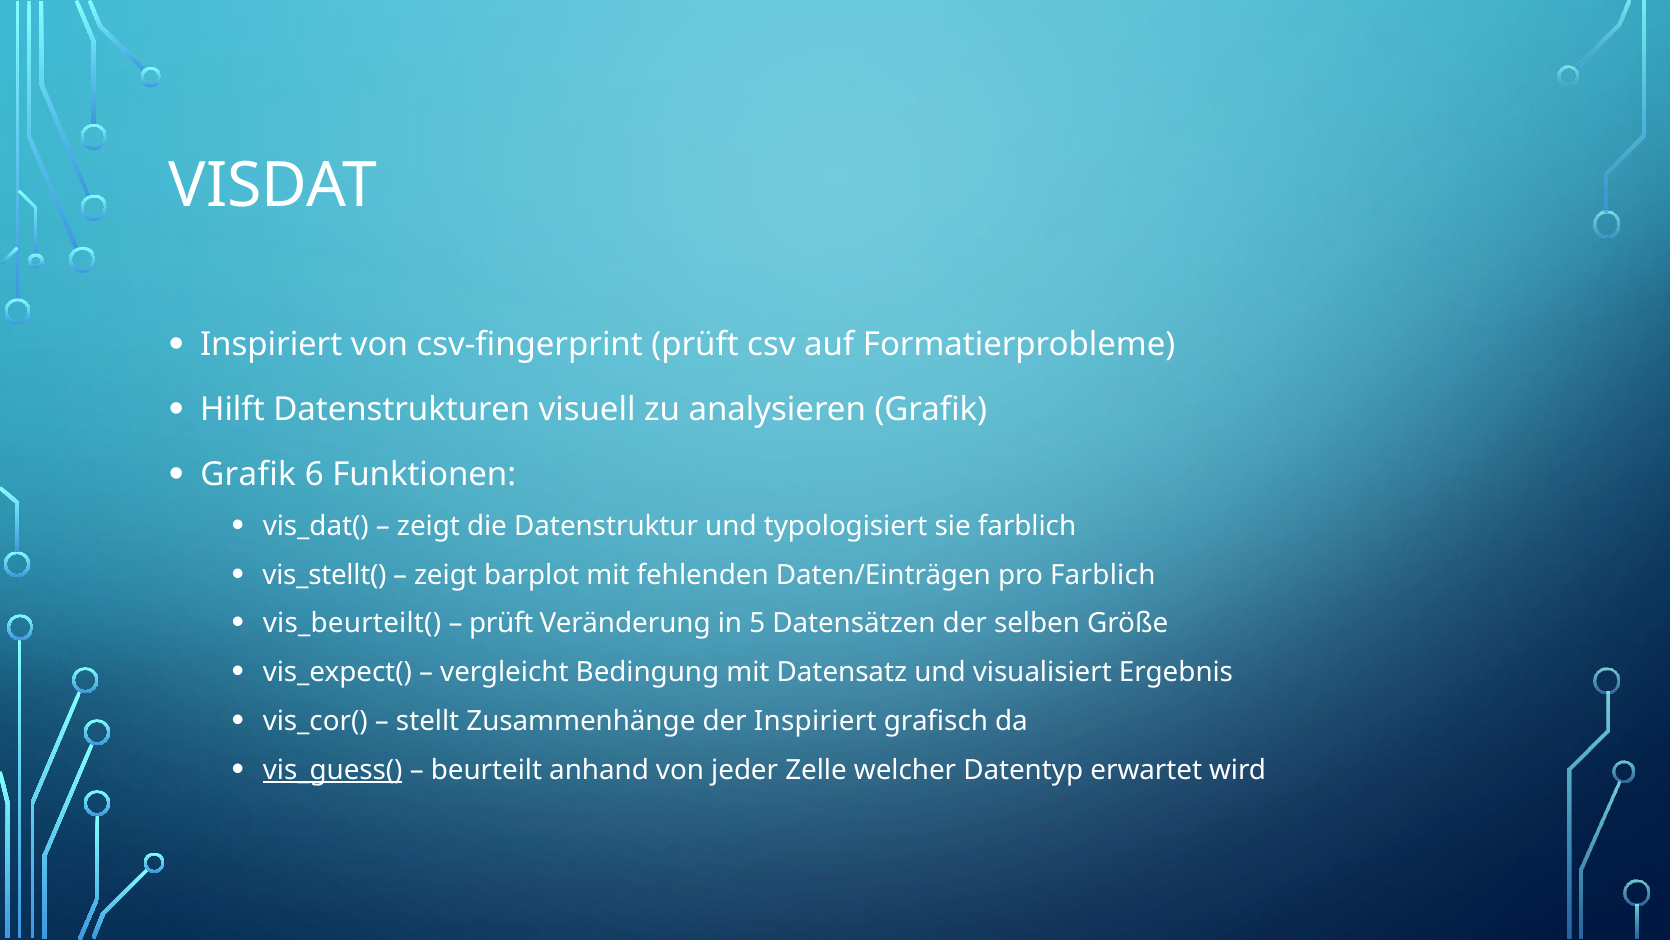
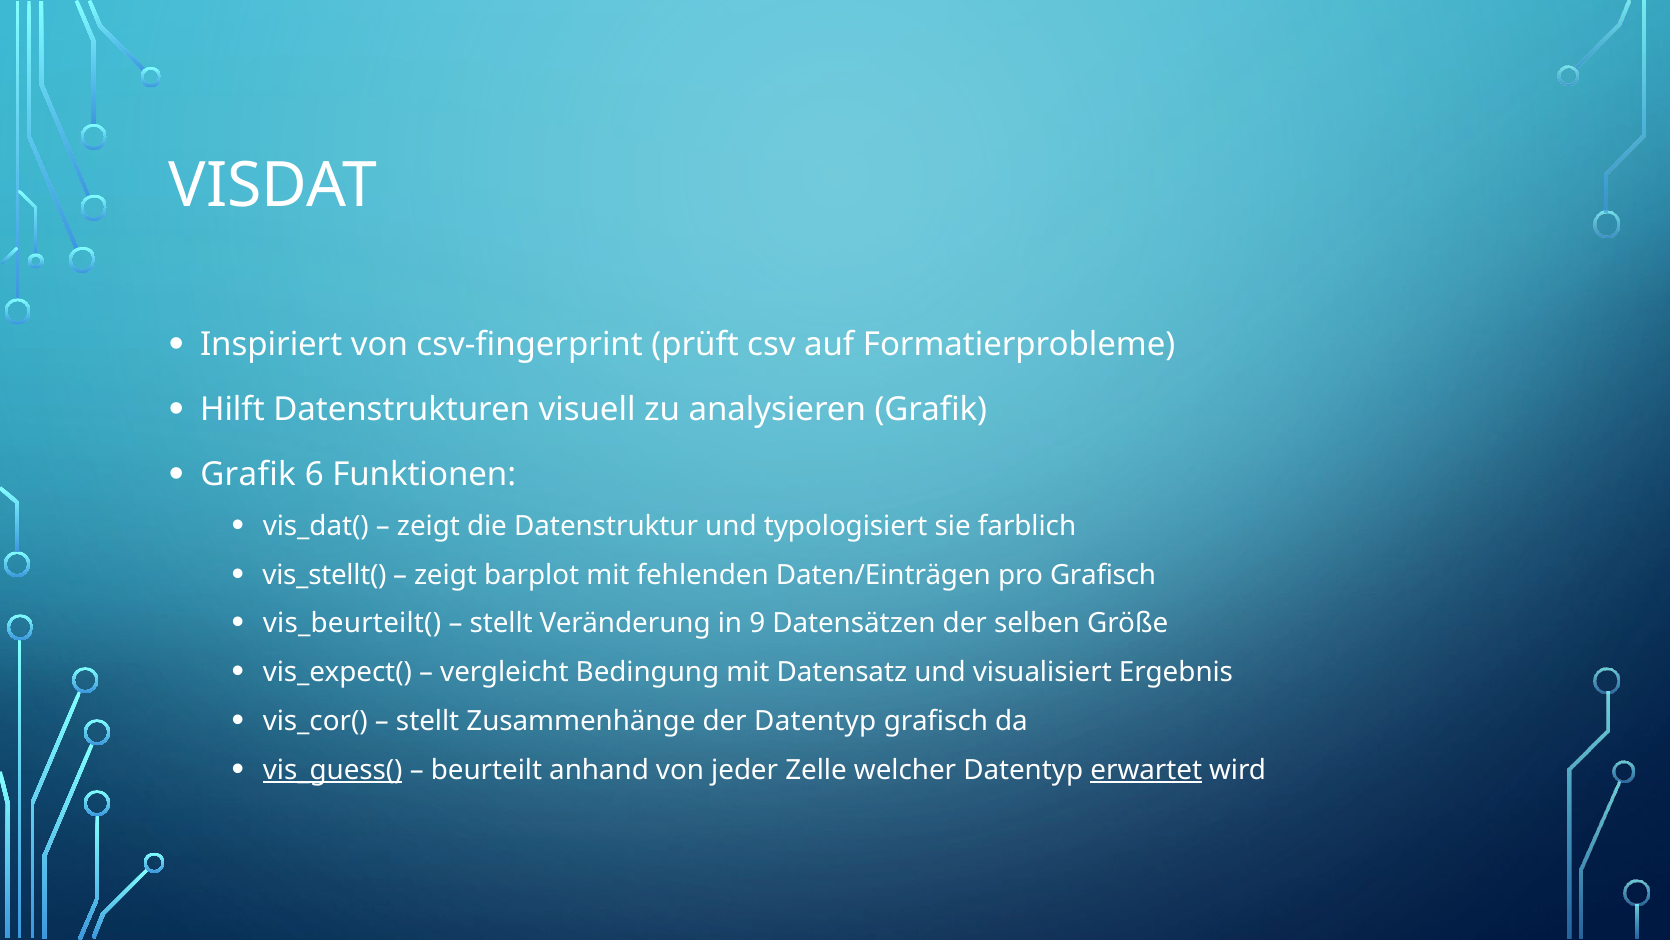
pro Farblich: Farblich -> Grafisch
prüft at (501, 623): prüft -> stellt
5: 5 -> 9
der Inspiriert: Inspiriert -> Datentyp
erwartet underline: none -> present
